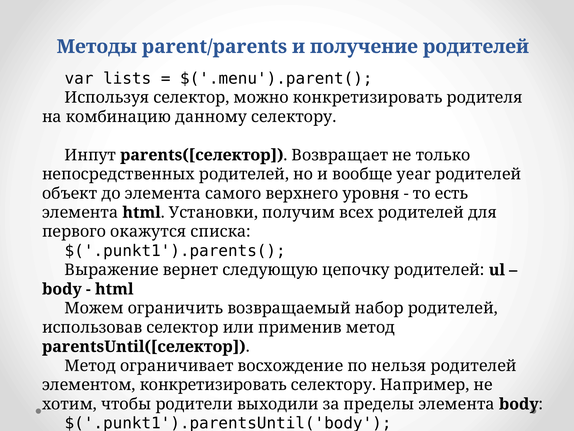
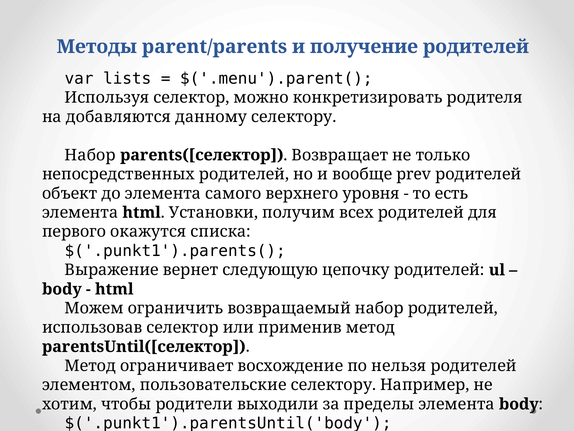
комбинацию: комбинацию -> добавляются
Инпут at (90, 155): Инпут -> Набор
year: year -> prev
элементом конкретизировать: конкретизировать -> пользовательские
